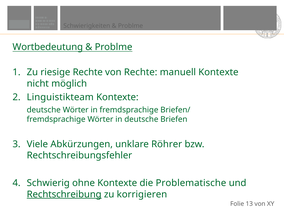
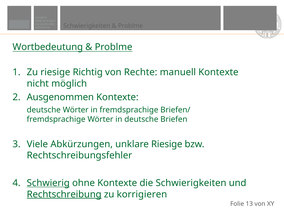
riesige Rechte: Rechte -> Richtig
Linguistikteam: Linguistikteam -> Ausgenommen
unklare Röhrer: Röhrer -> Riesige
Schwierig underline: none -> present
die Problematische: Problematische -> Schwierigkeiten
